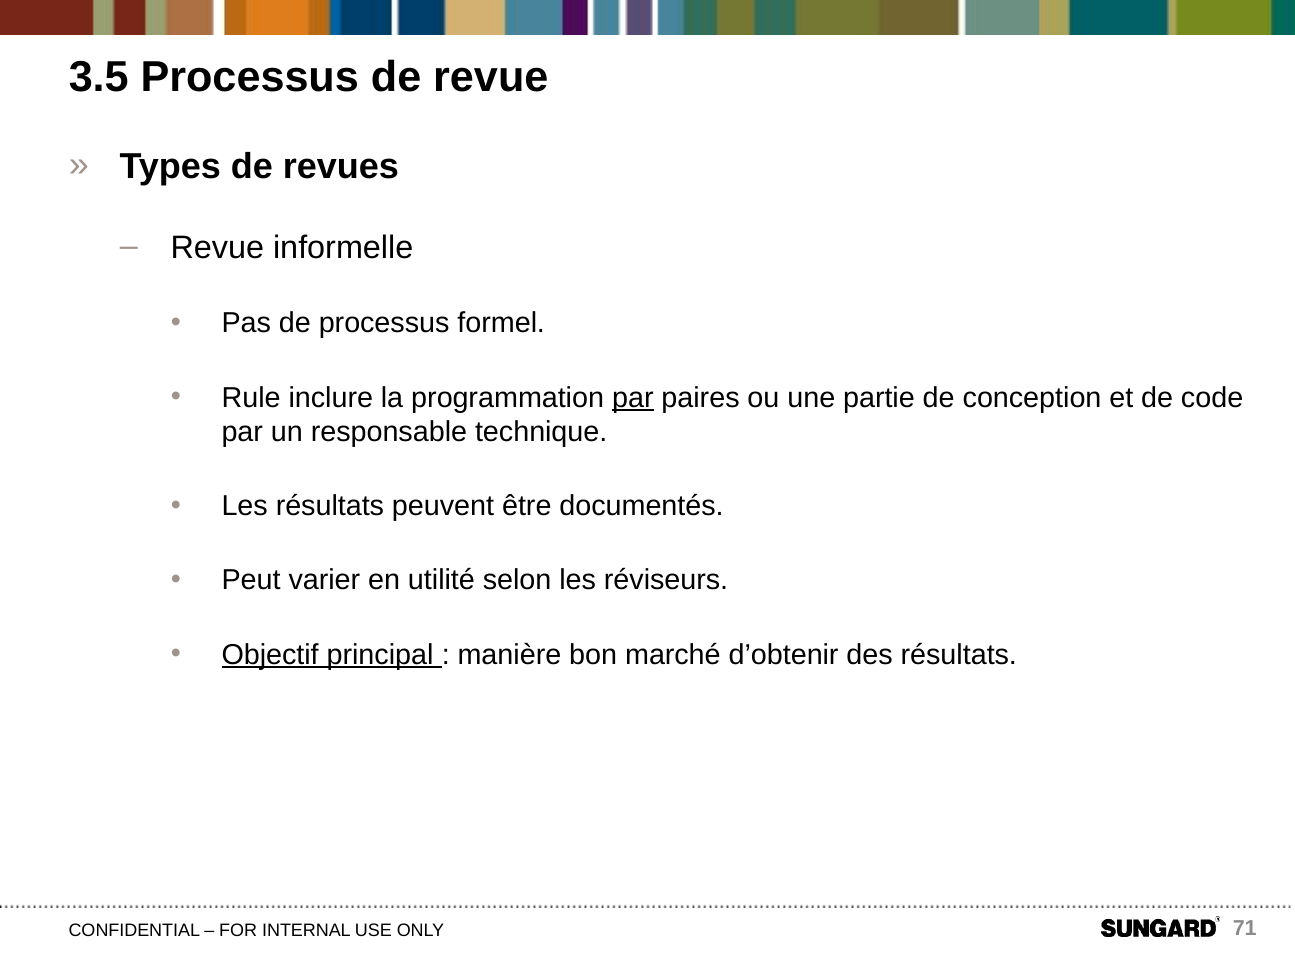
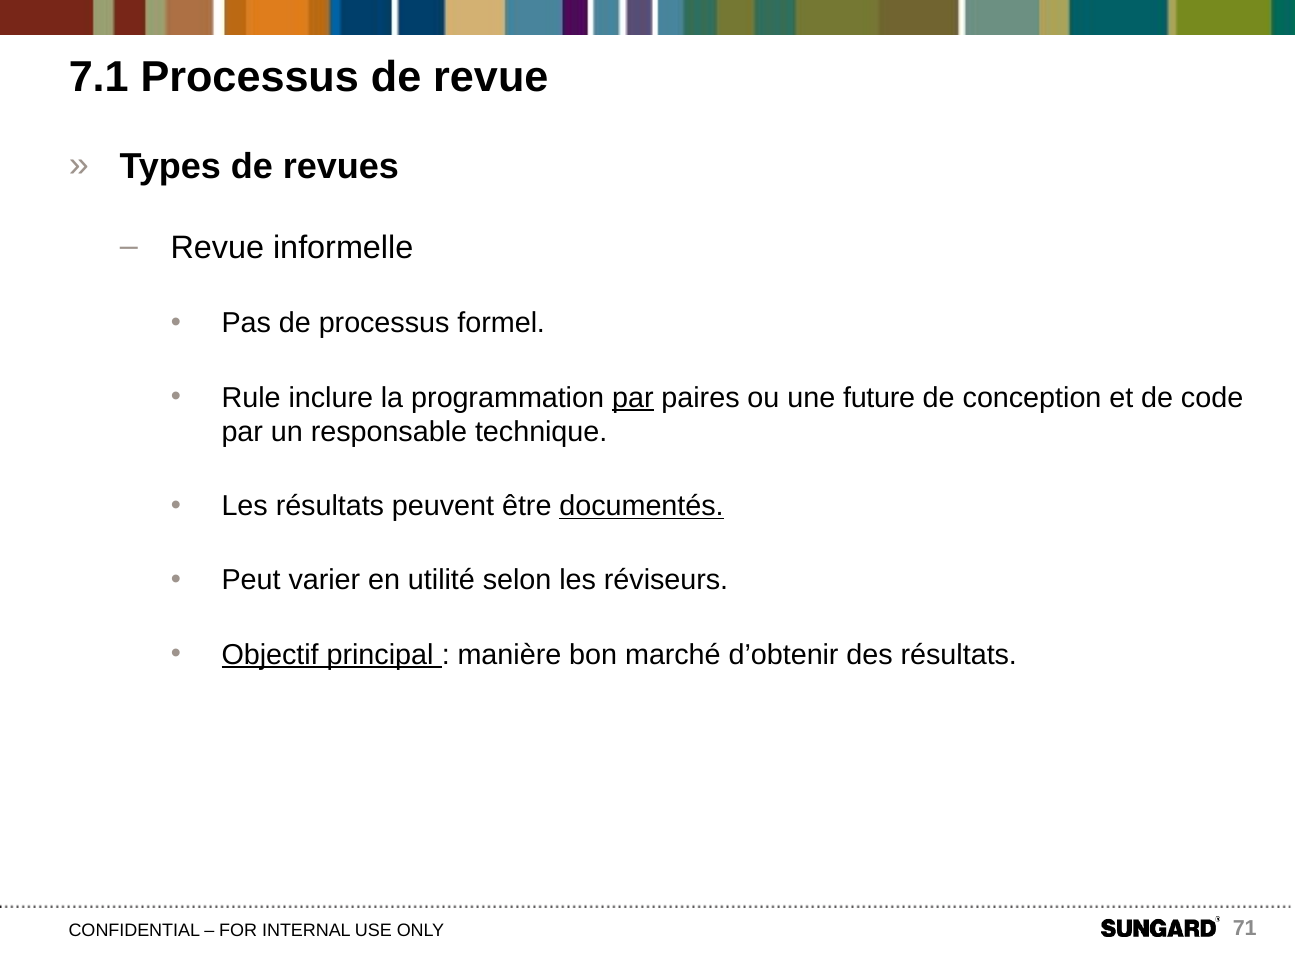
3.5: 3.5 -> 7.1
partie: partie -> future
documentés underline: none -> present
